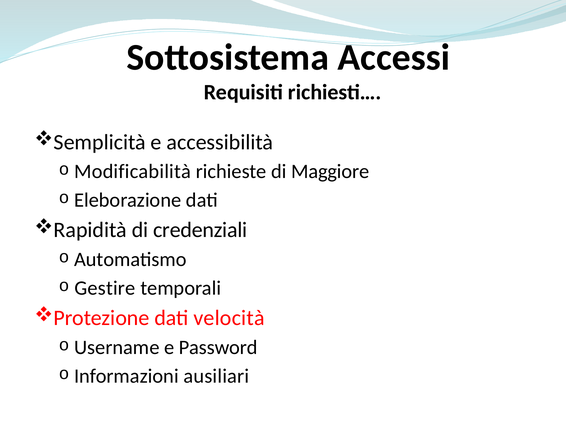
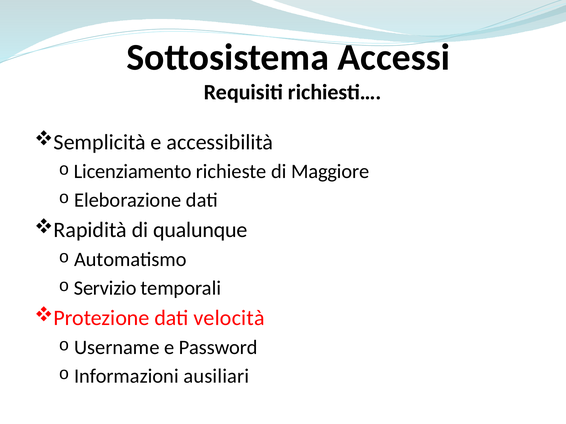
Modificabilità: Modificabilità -> Licenziamento
credenziali: credenziali -> qualunque
Gestire: Gestire -> Servizio
